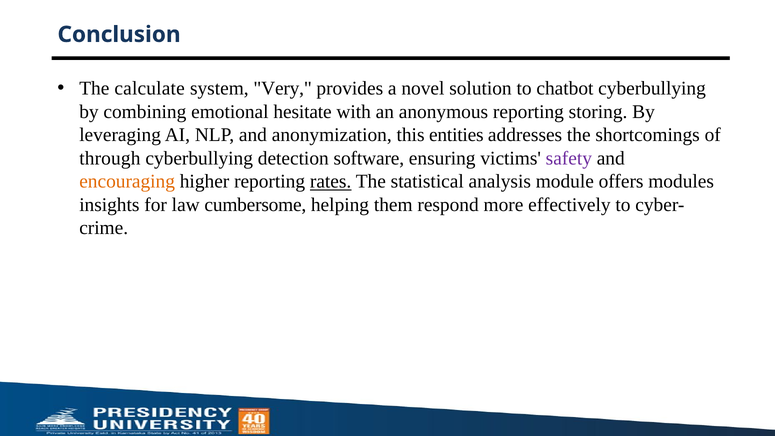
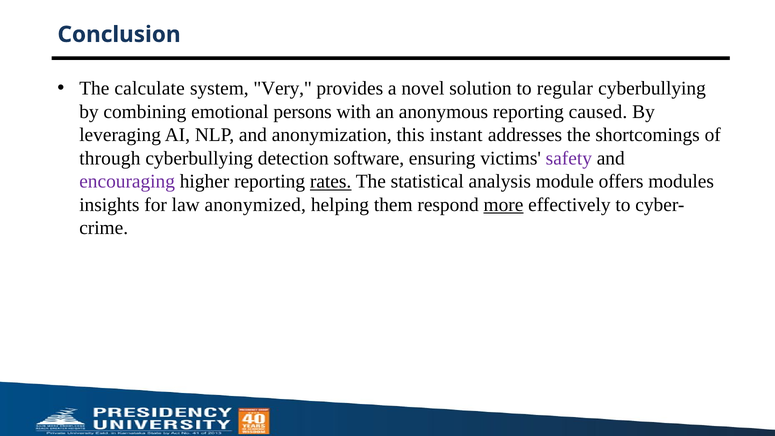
chatbot: chatbot -> regular
hesitate: hesitate -> persons
storing: storing -> caused
entities: entities -> instant
encouraging colour: orange -> purple
cumbersome: cumbersome -> anonymized
more underline: none -> present
